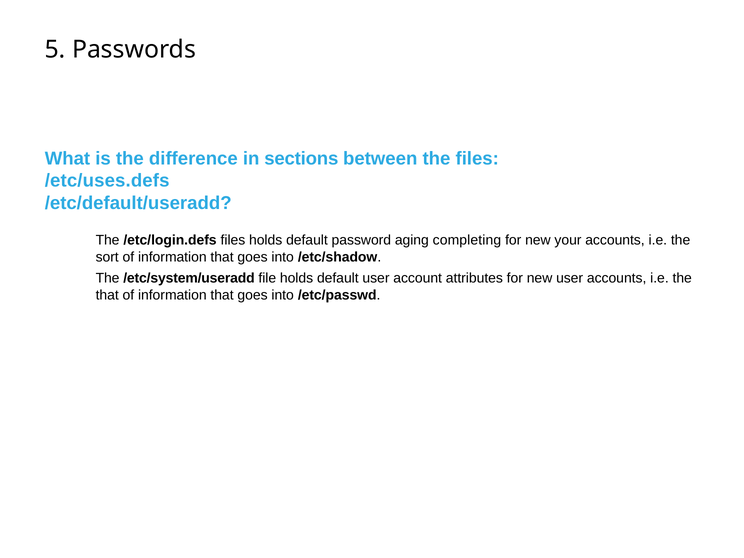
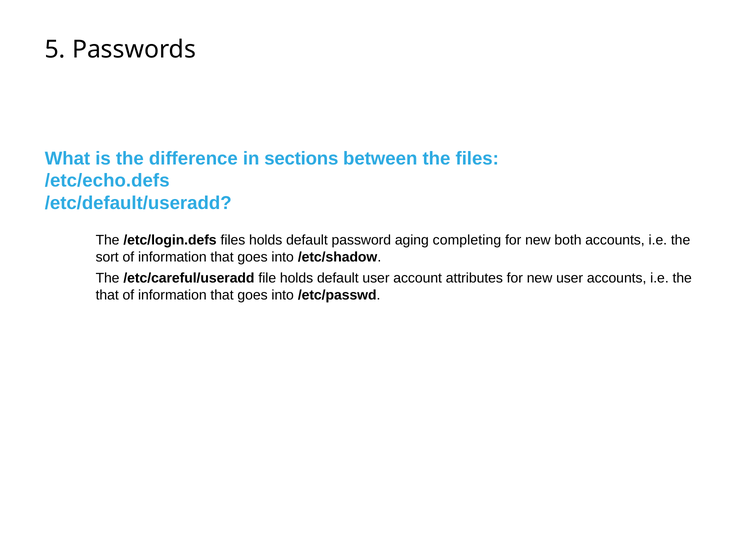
/etc/uses.defs: /etc/uses.defs -> /etc/echo.defs
your: your -> both
/etc/system/useradd: /etc/system/useradd -> /etc/careful/useradd
